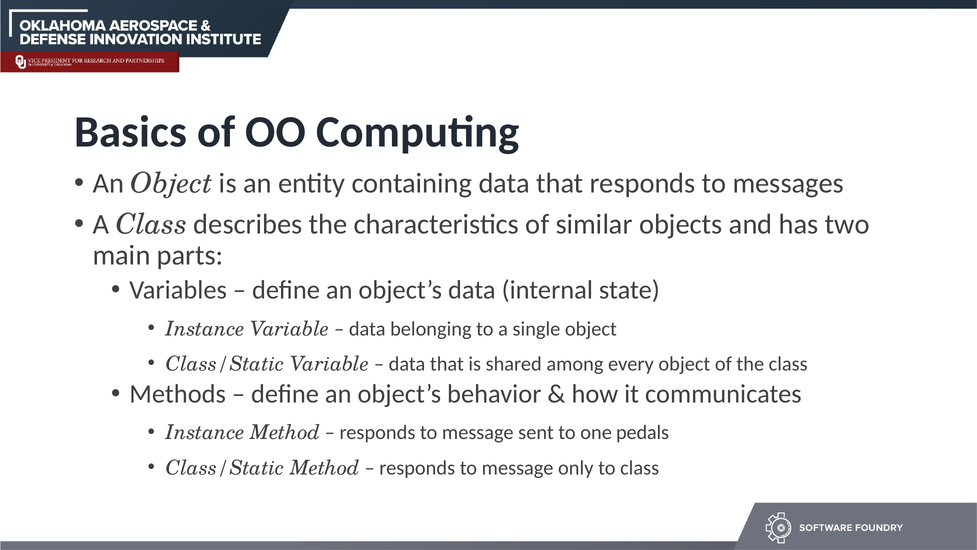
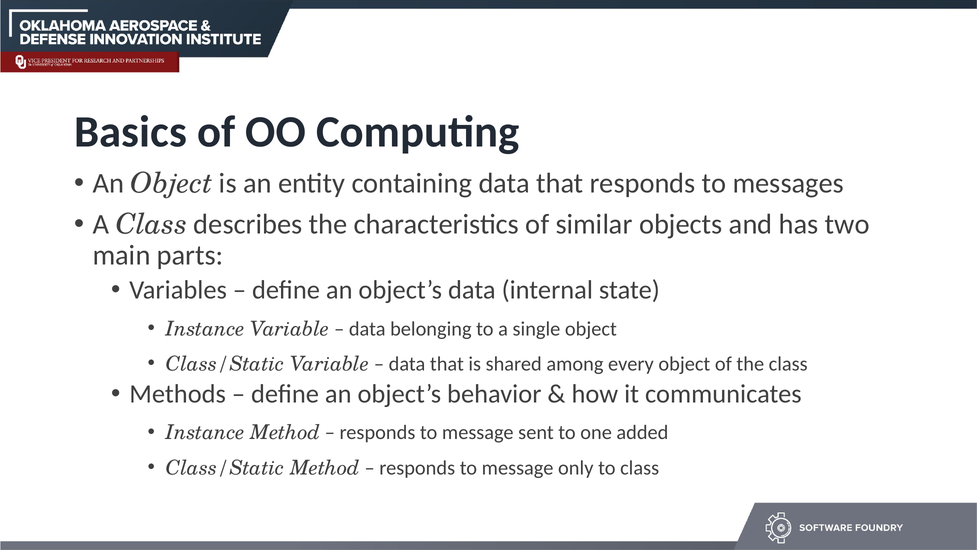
pedals: pedals -> added
